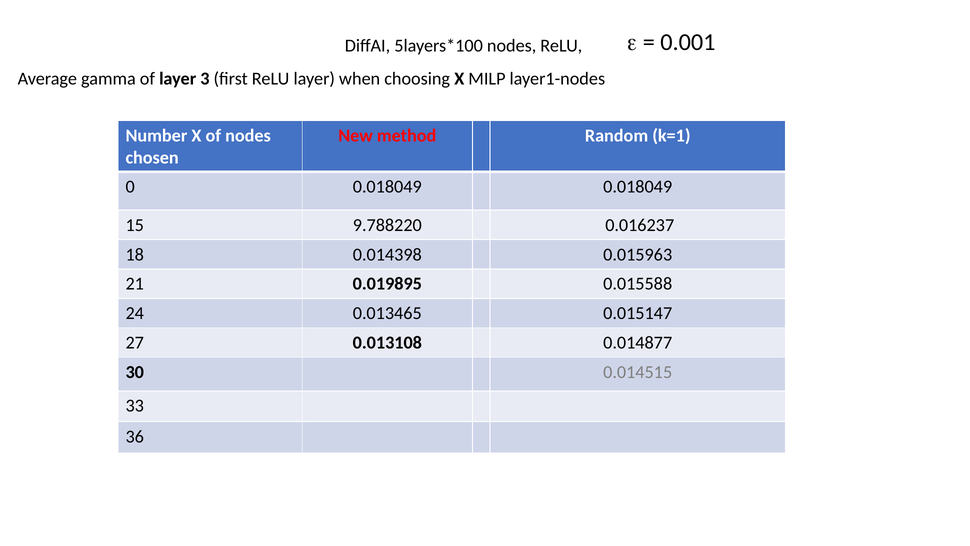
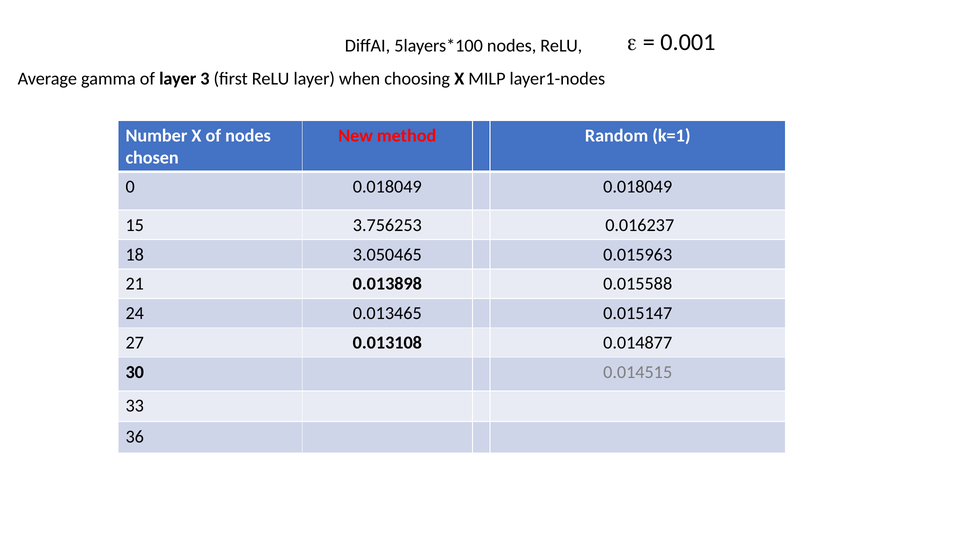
9.788220: 9.788220 -> 3.756253
0.014398: 0.014398 -> 3.050465
0.019895: 0.019895 -> 0.013898
